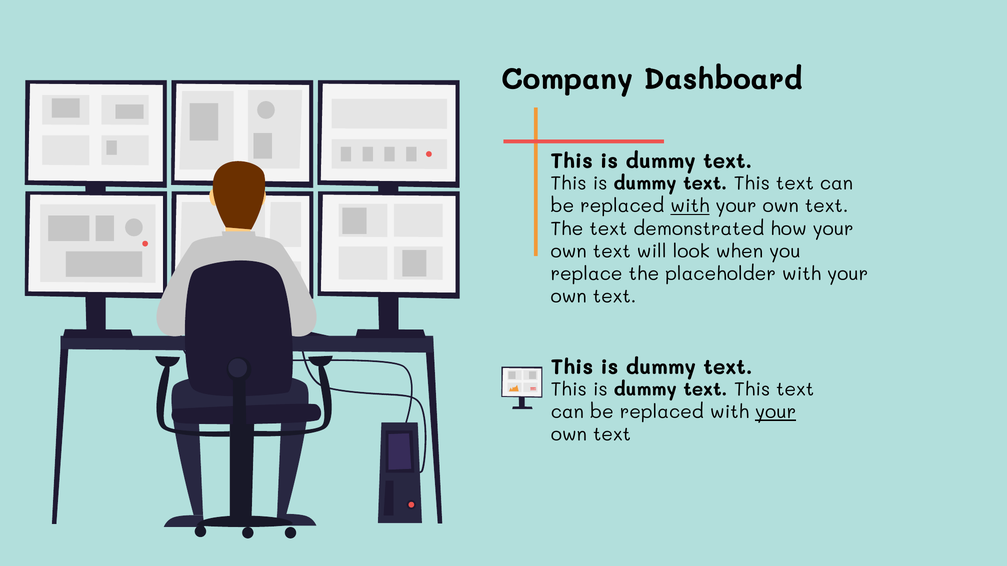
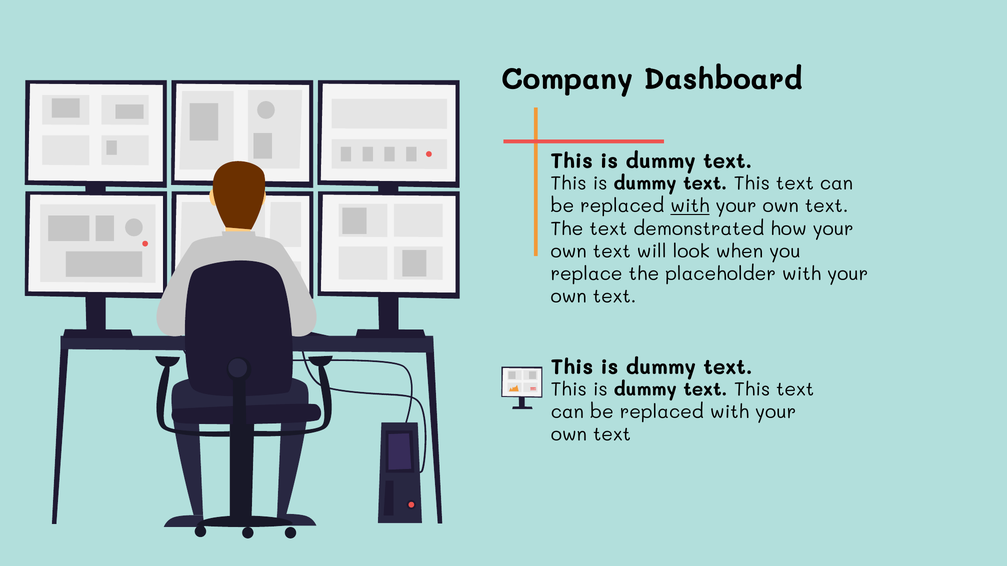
your at (776, 412) underline: present -> none
